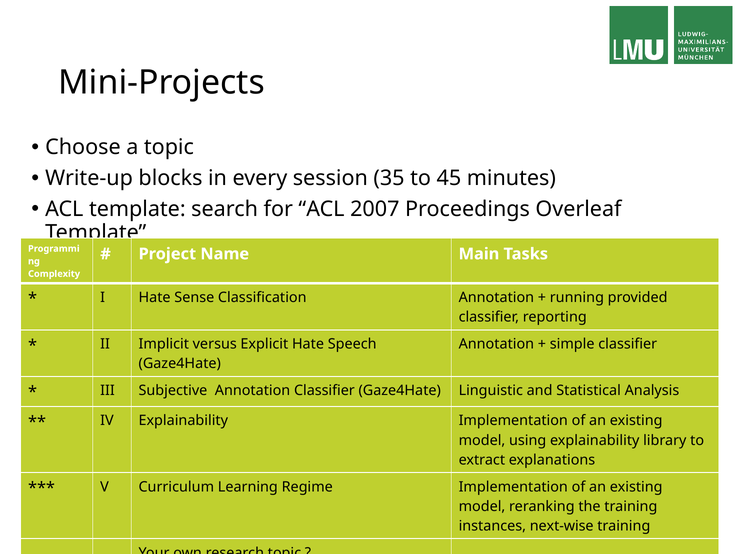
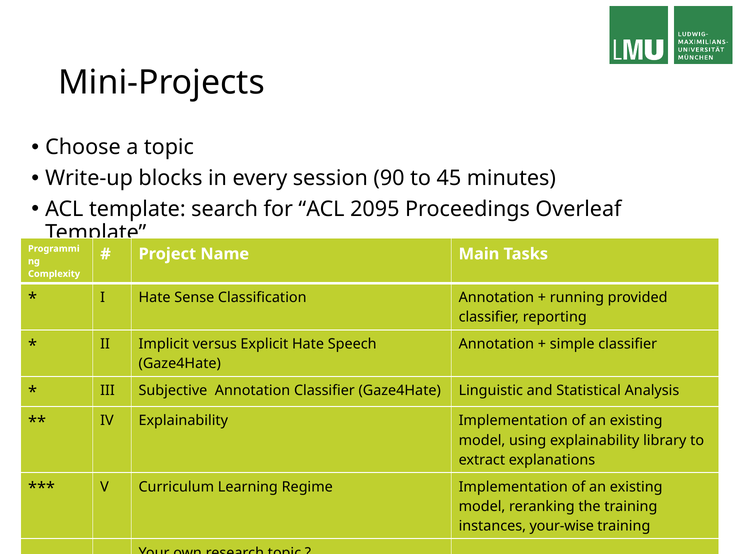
35: 35 -> 90
2007: 2007 -> 2095
next-wise: next-wise -> your-wise
